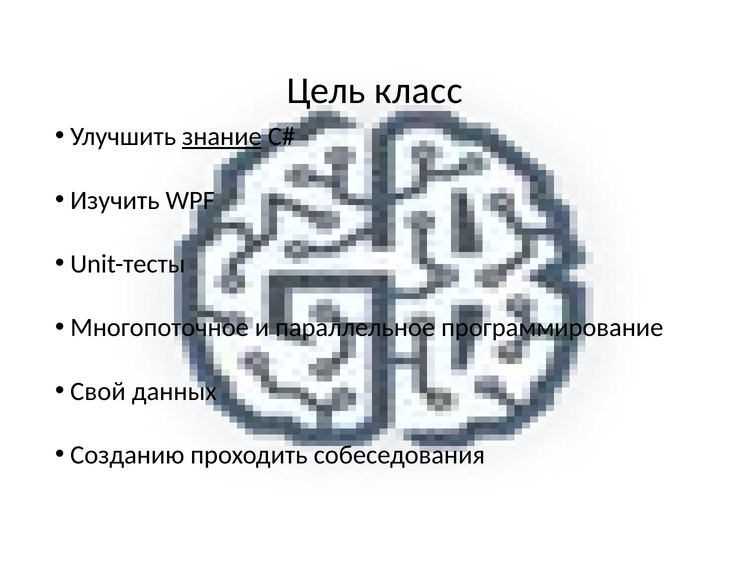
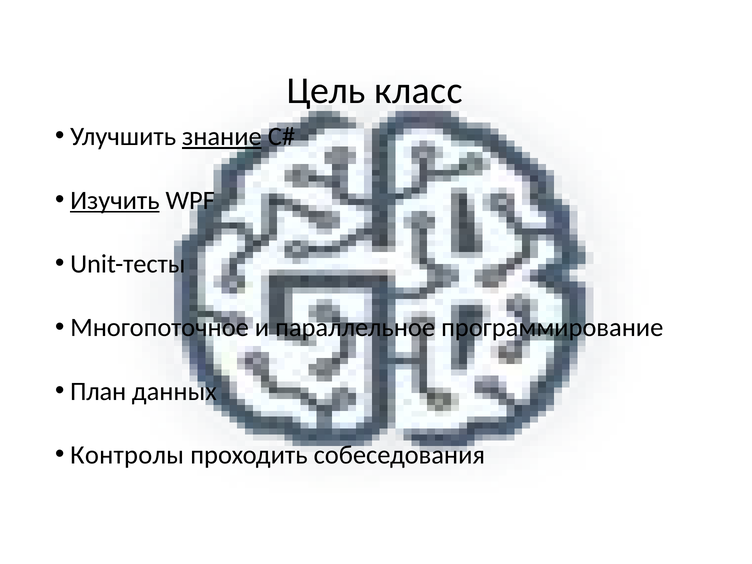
Изучить underline: none -> present
Свой: Свой -> План
Созданию: Созданию -> Контролы
